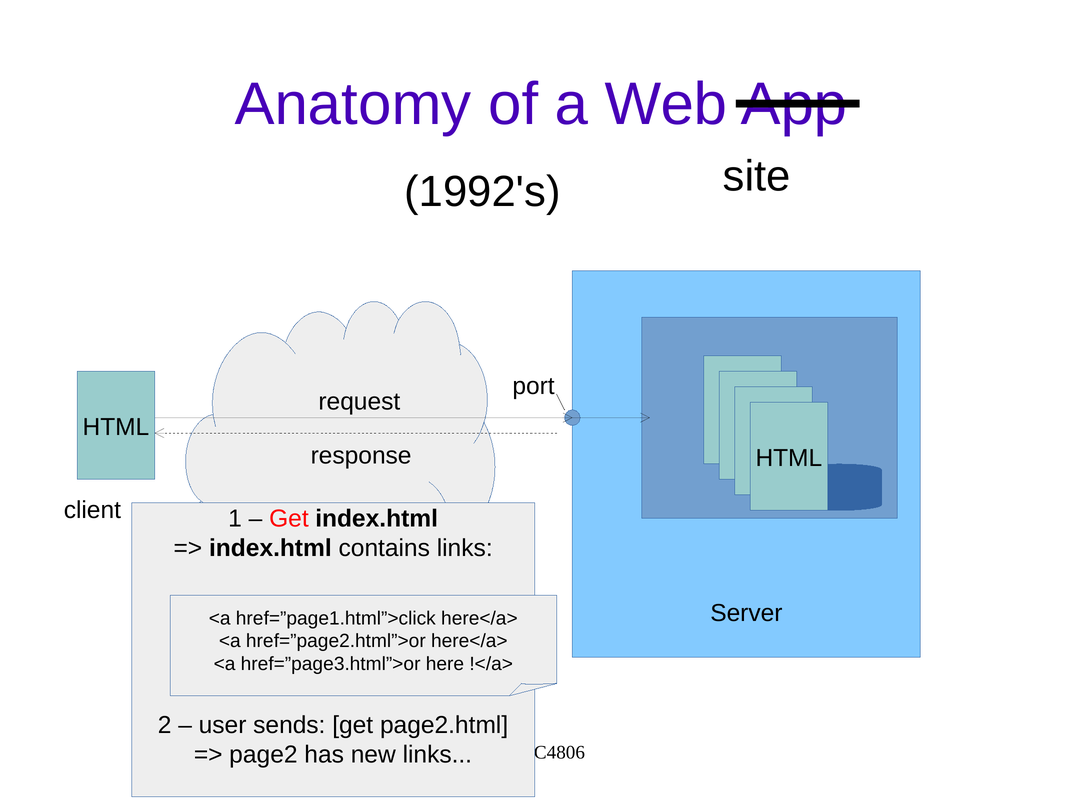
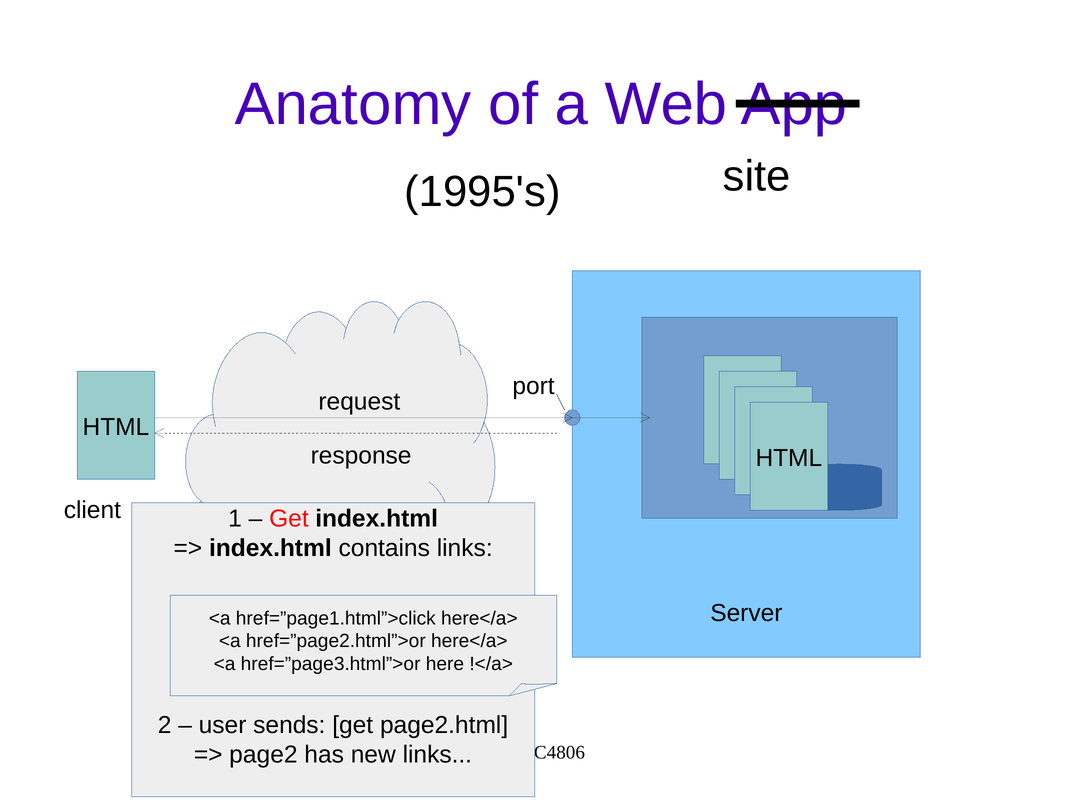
1992's: 1992's -> 1995's
